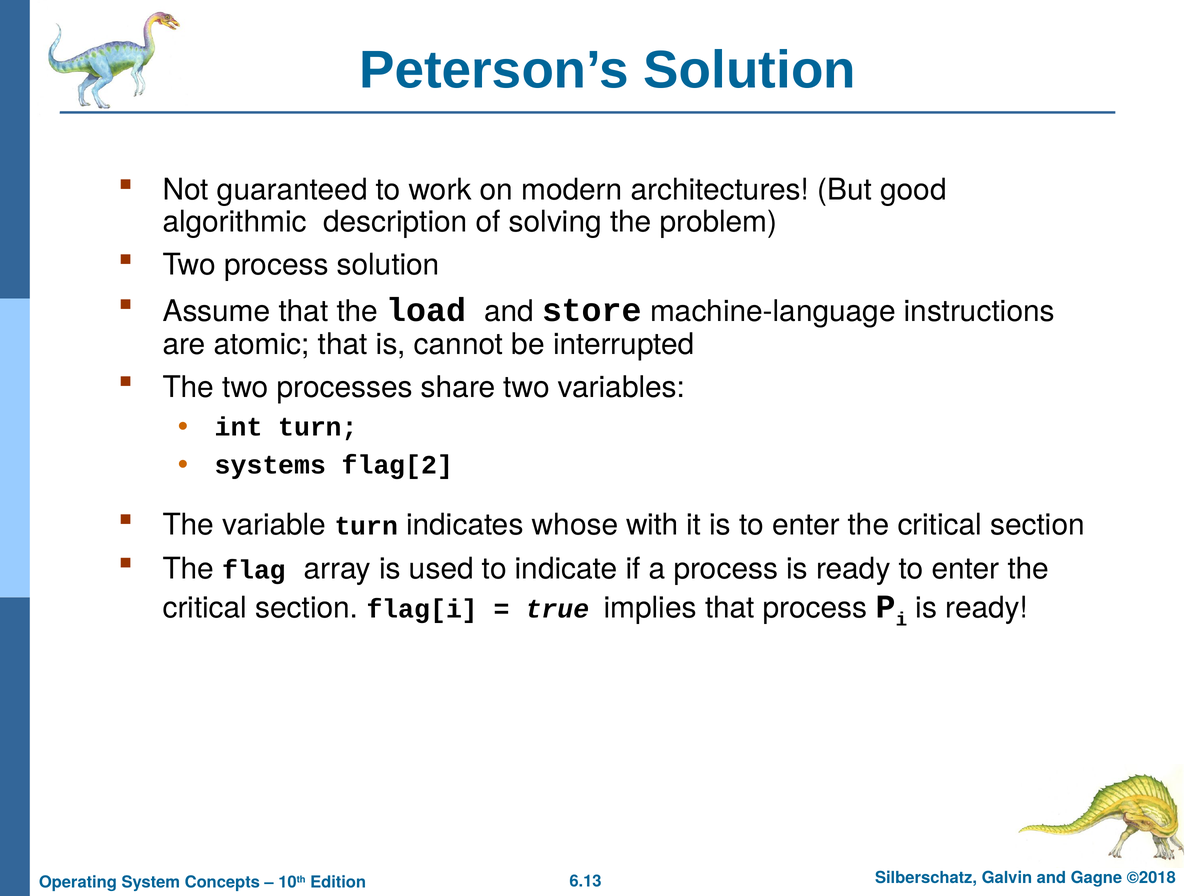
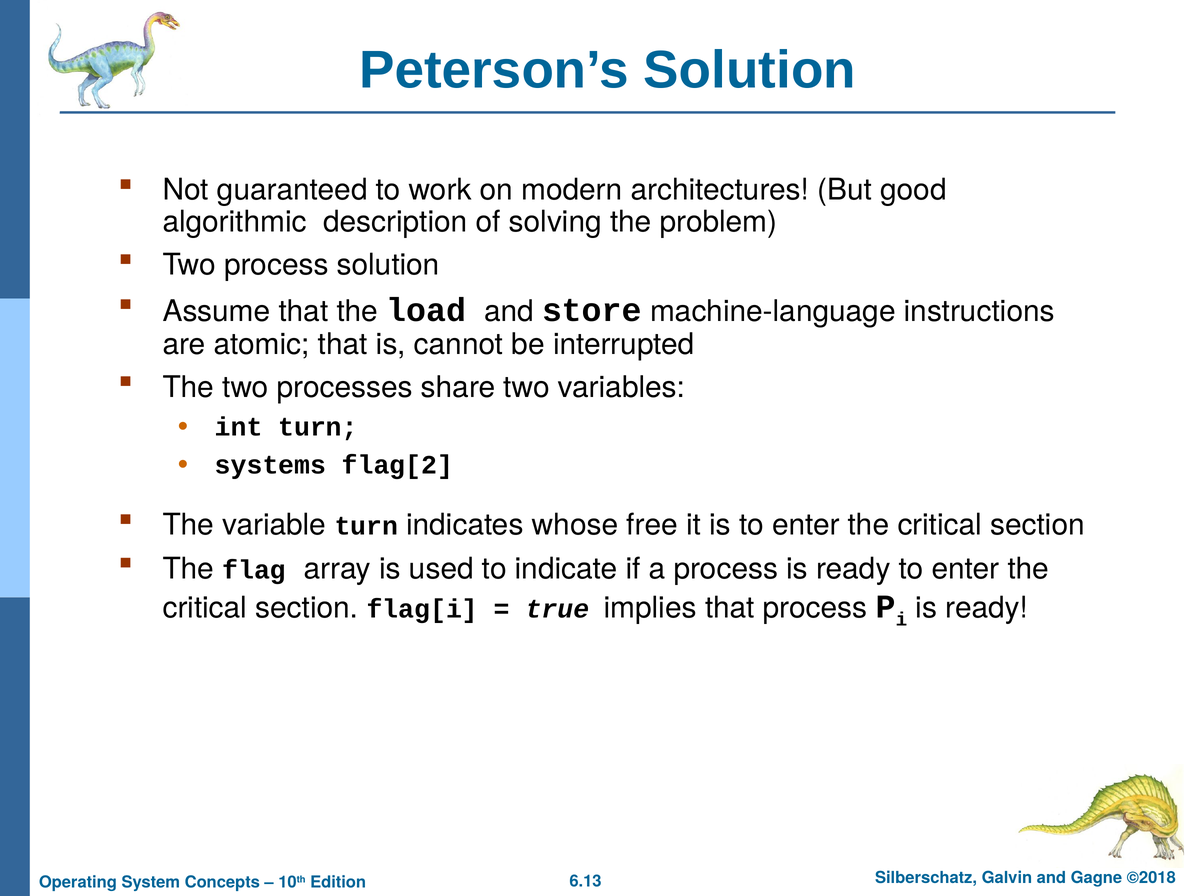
with: with -> free
